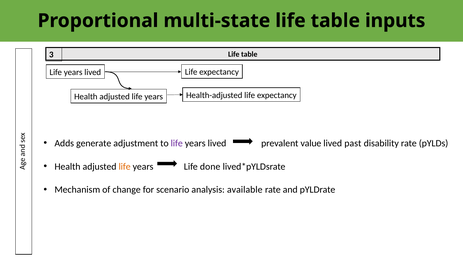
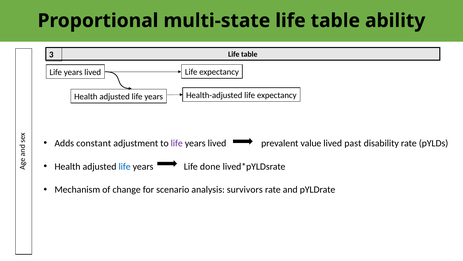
inputs: inputs -> ability
generate: generate -> constant
life at (125, 166) colour: orange -> blue
available: available -> survivors
